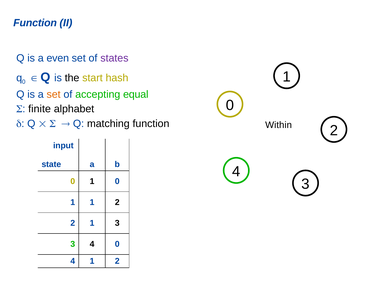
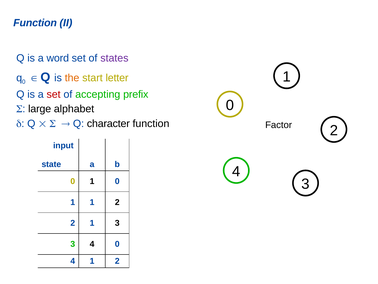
even: even -> word
the colour: black -> orange
hash: hash -> letter
set at (54, 94) colour: orange -> red
equal: equal -> prefix
finite: finite -> large
matching: matching -> character
Within: Within -> Factor
